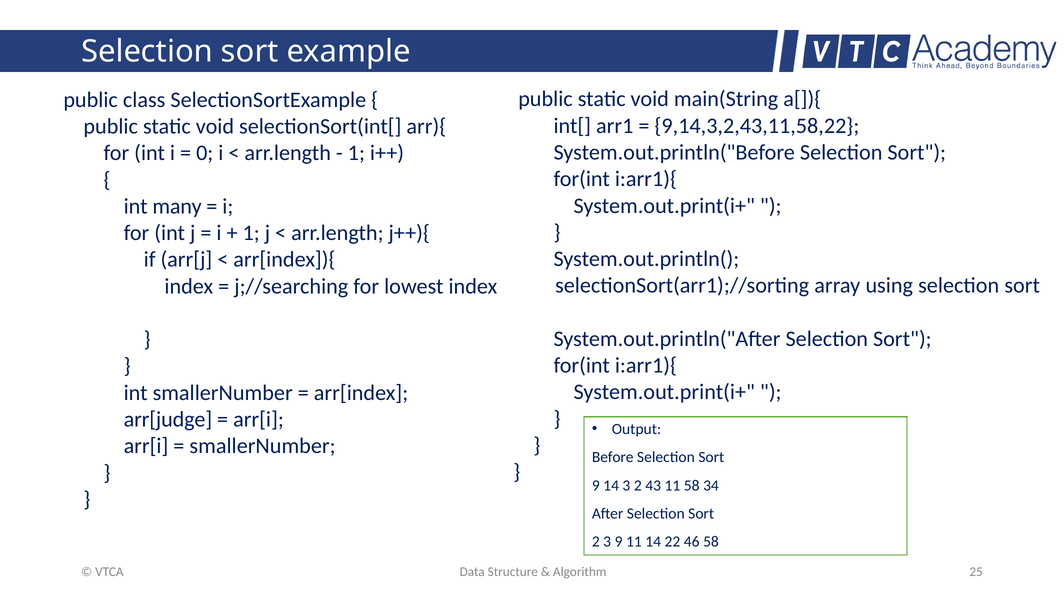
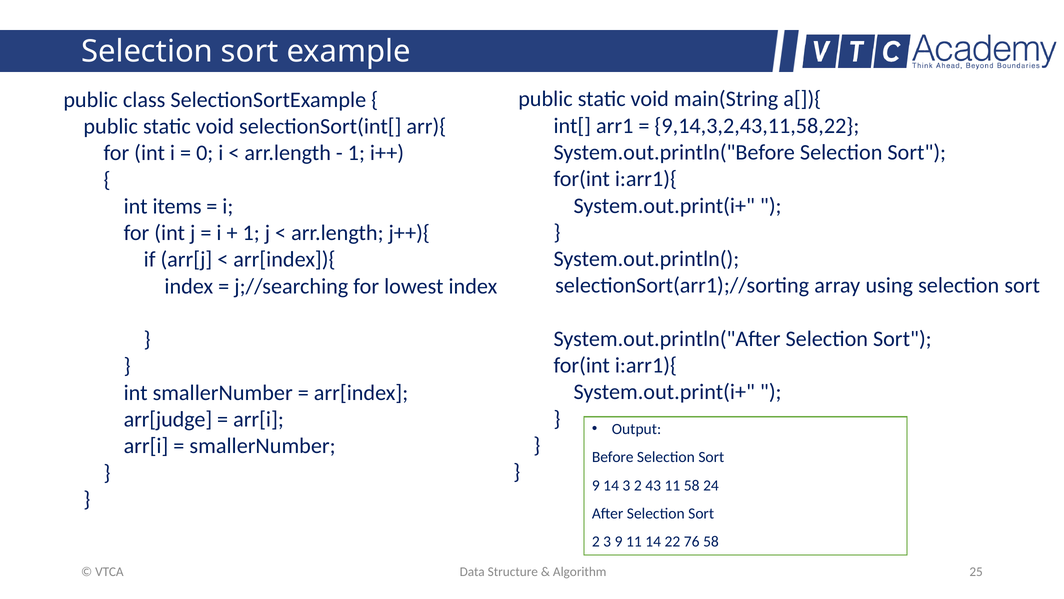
many: many -> items
34: 34 -> 24
46: 46 -> 76
